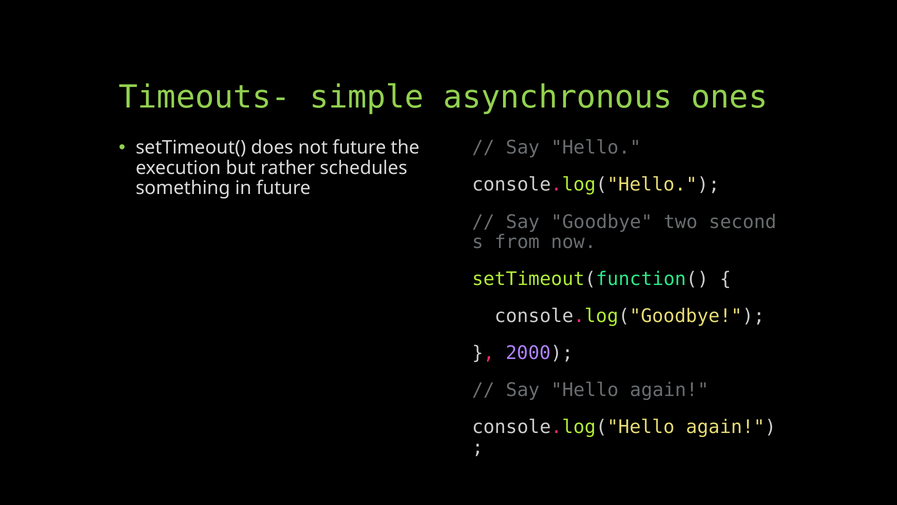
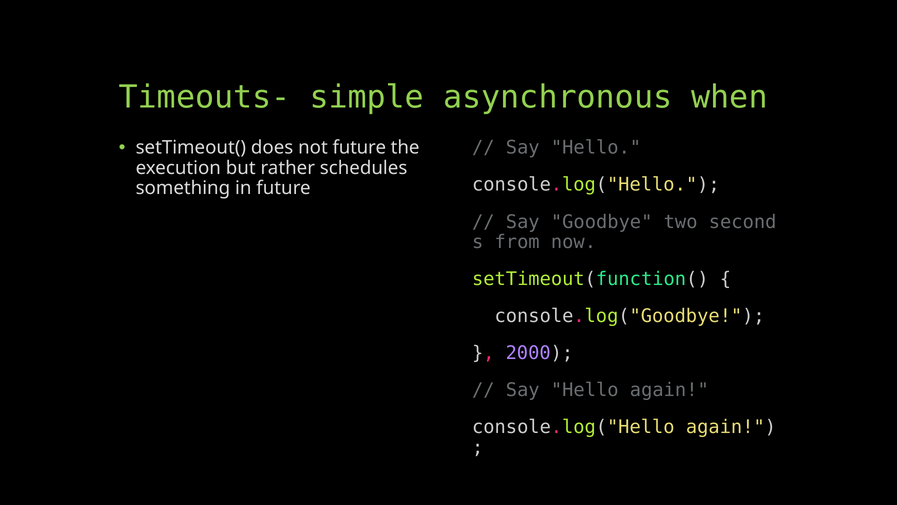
ones: ones -> when
